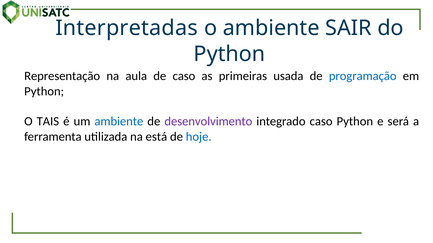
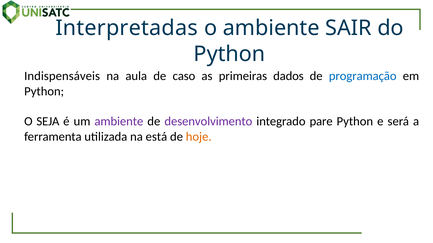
Representação: Representação -> Indispensáveis
usada: usada -> dados
TAIS: TAIS -> SEJA
ambiente at (119, 122) colour: blue -> purple
integrado caso: caso -> pare
hoje colour: blue -> orange
